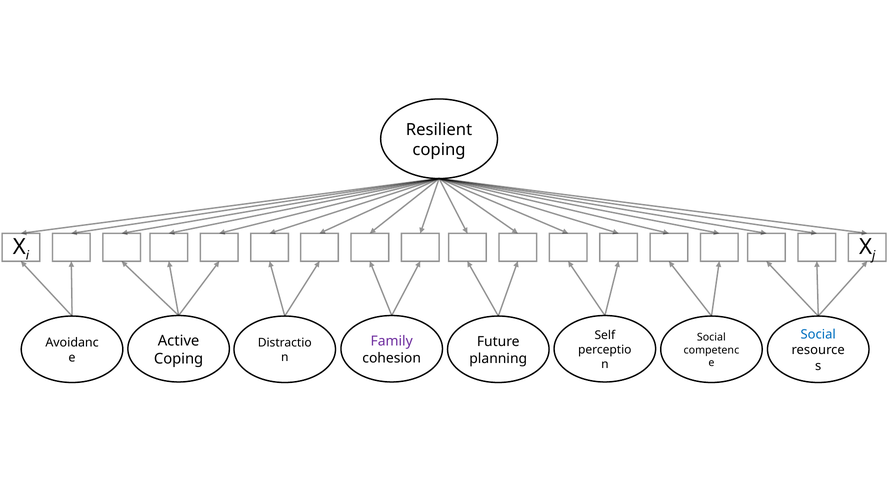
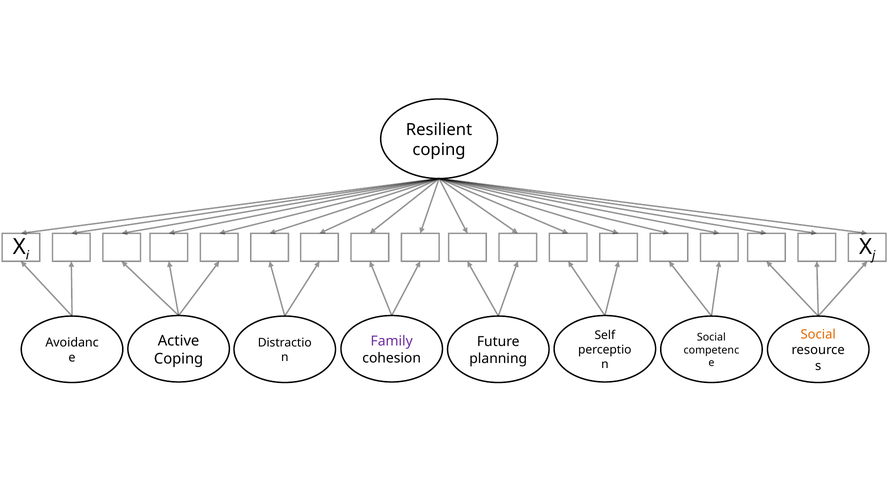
Social at (818, 335) colour: blue -> orange
